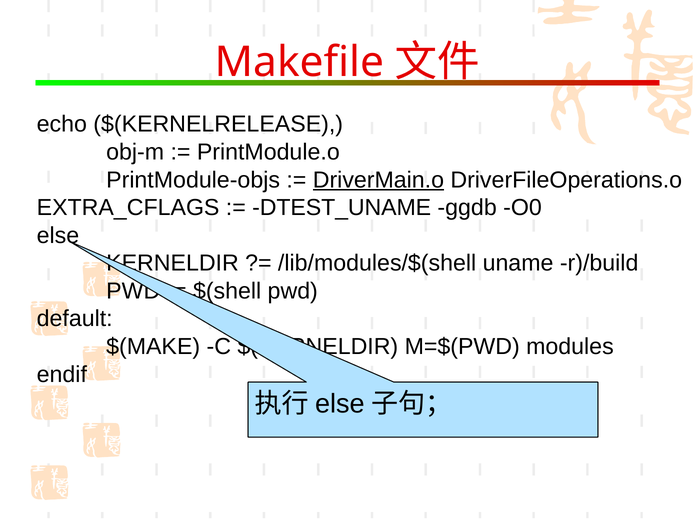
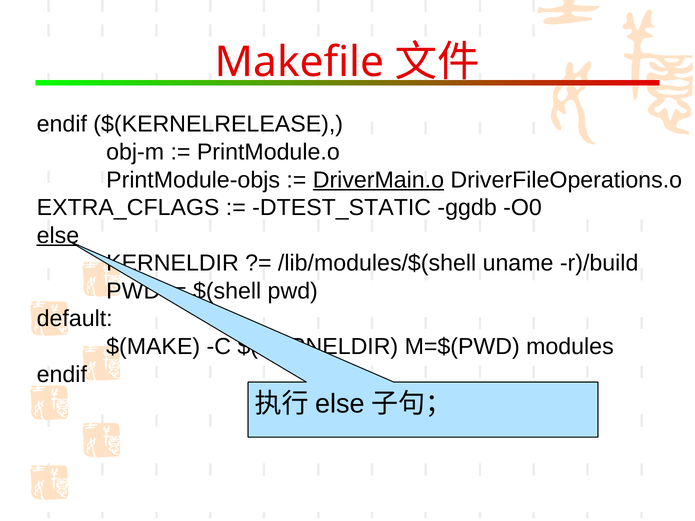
echo at (62, 124): echo -> endif
DTEST_UNAME: DTEST_UNAME -> DTEST_STATIC
else at (58, 236) underline: none -> present
